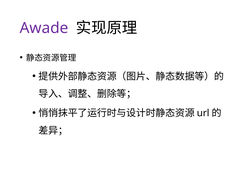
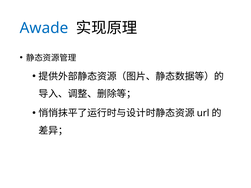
Awade colour: purple -> blue
